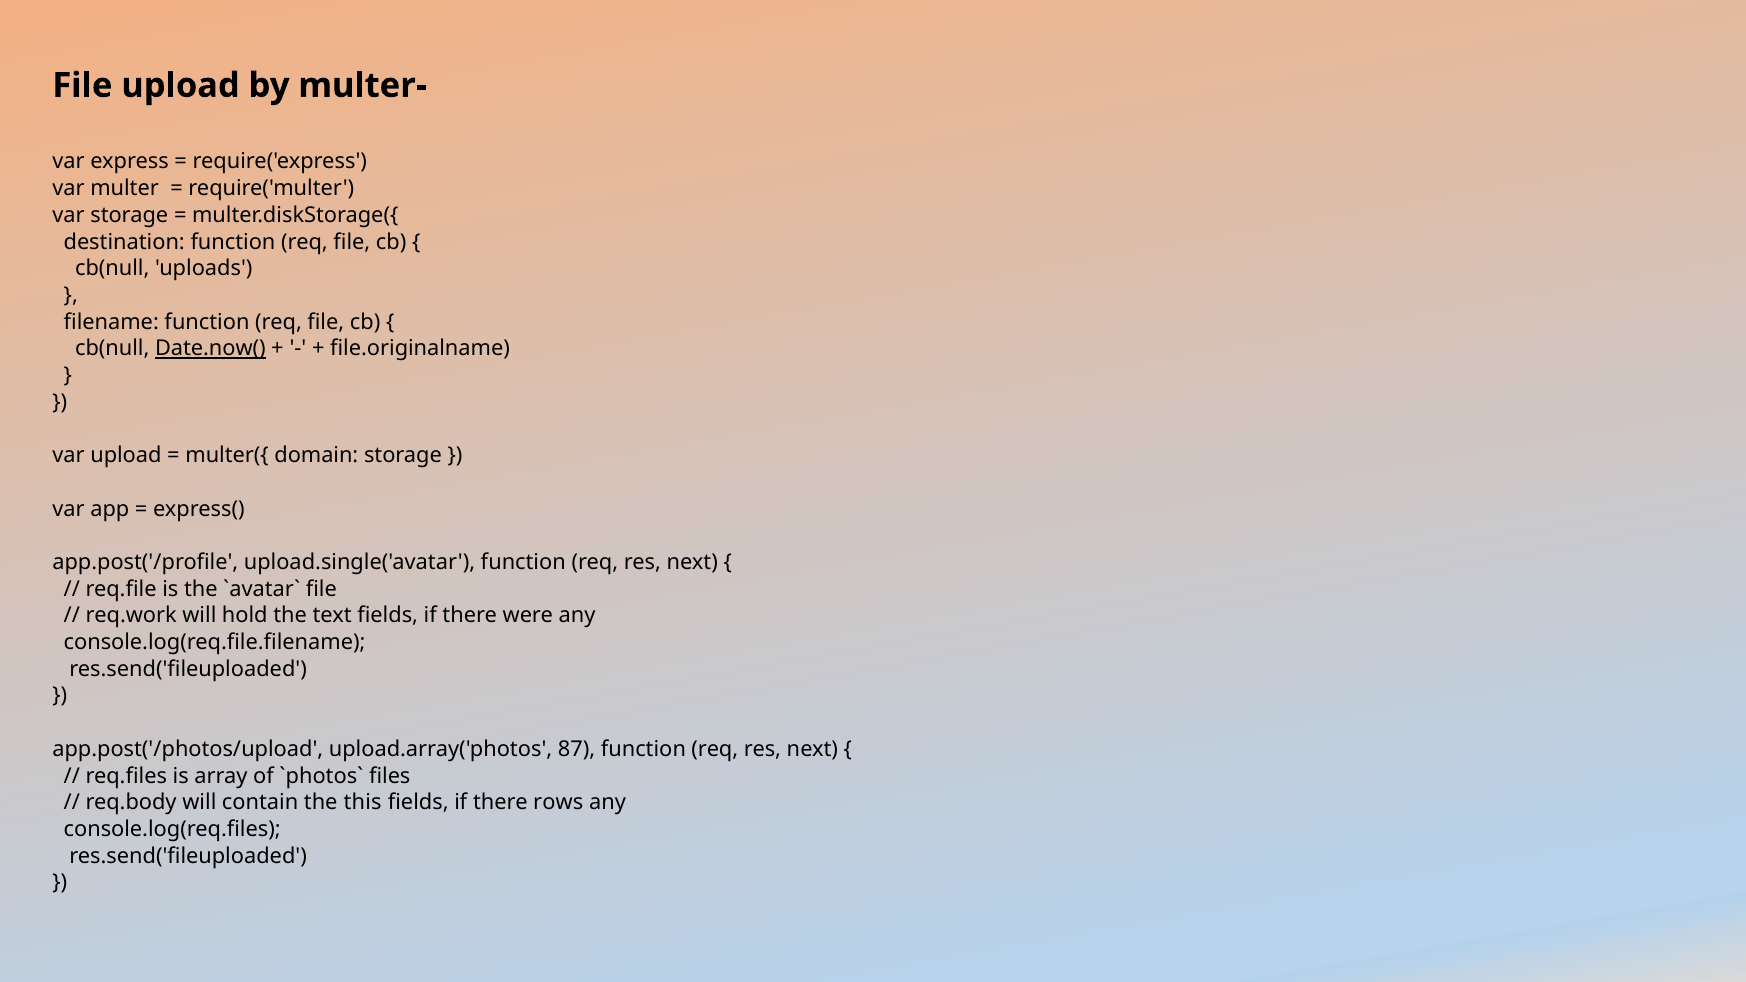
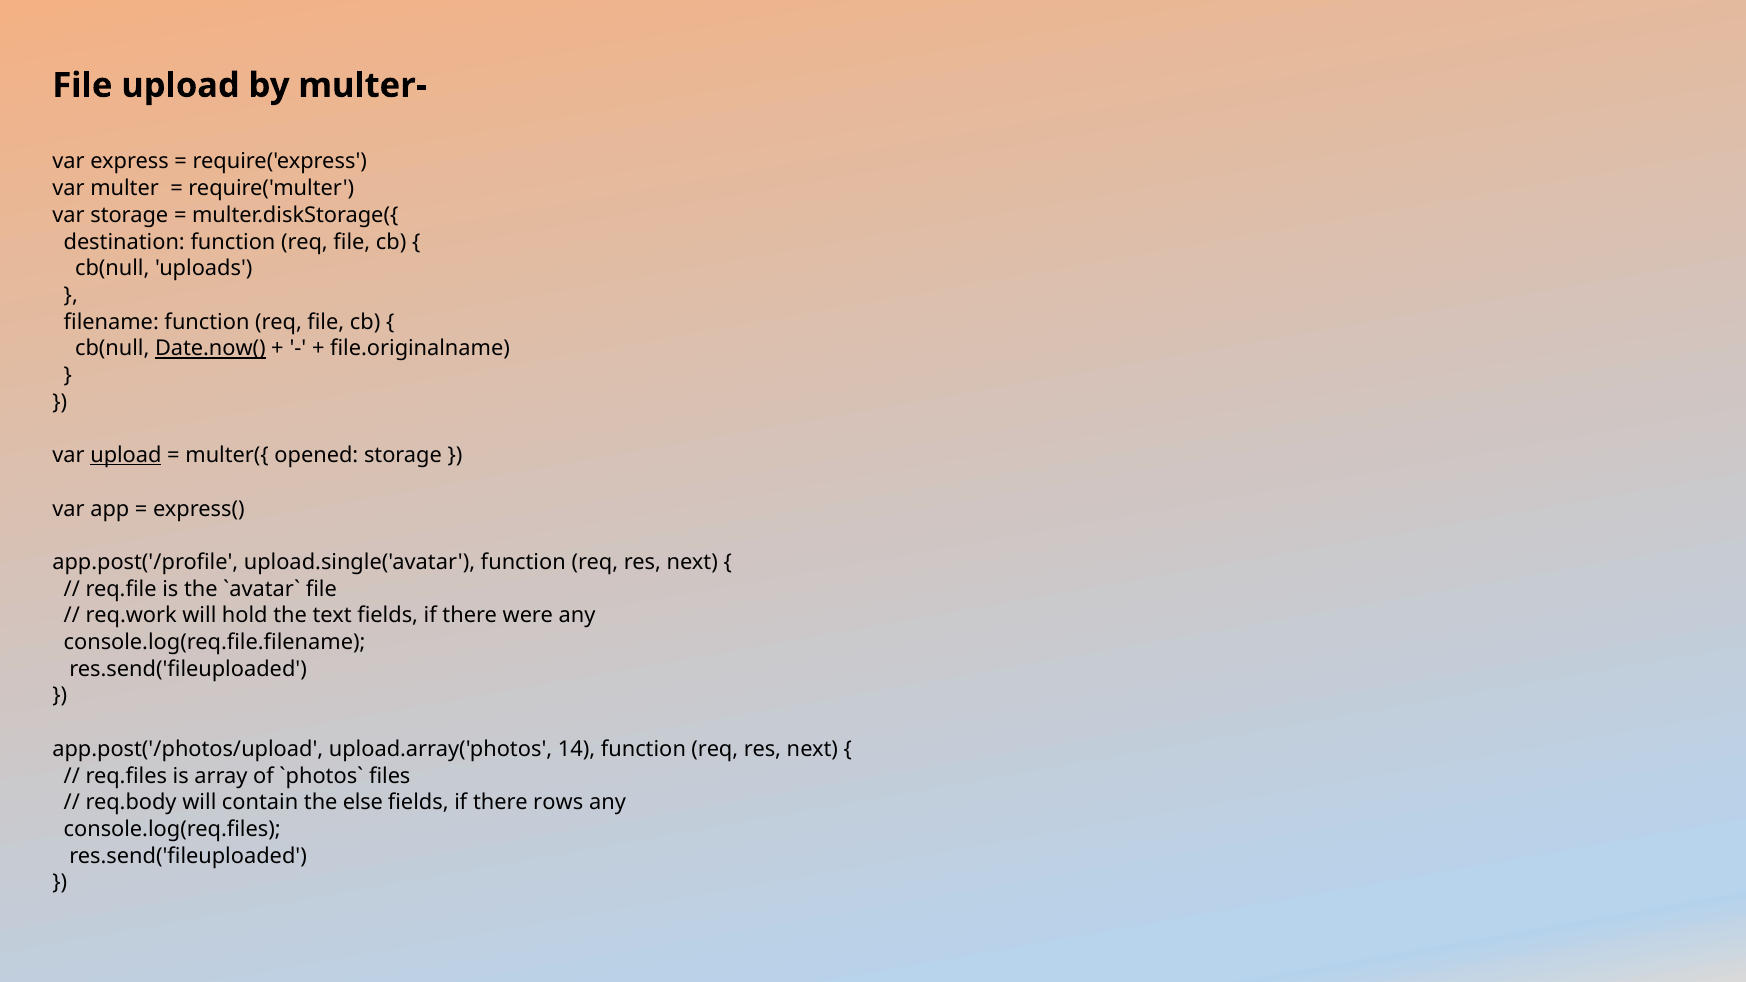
upload at (126, 456) underline: none -> present
domain: domain -> opened
87: 87 -> 14
this: this -> else
